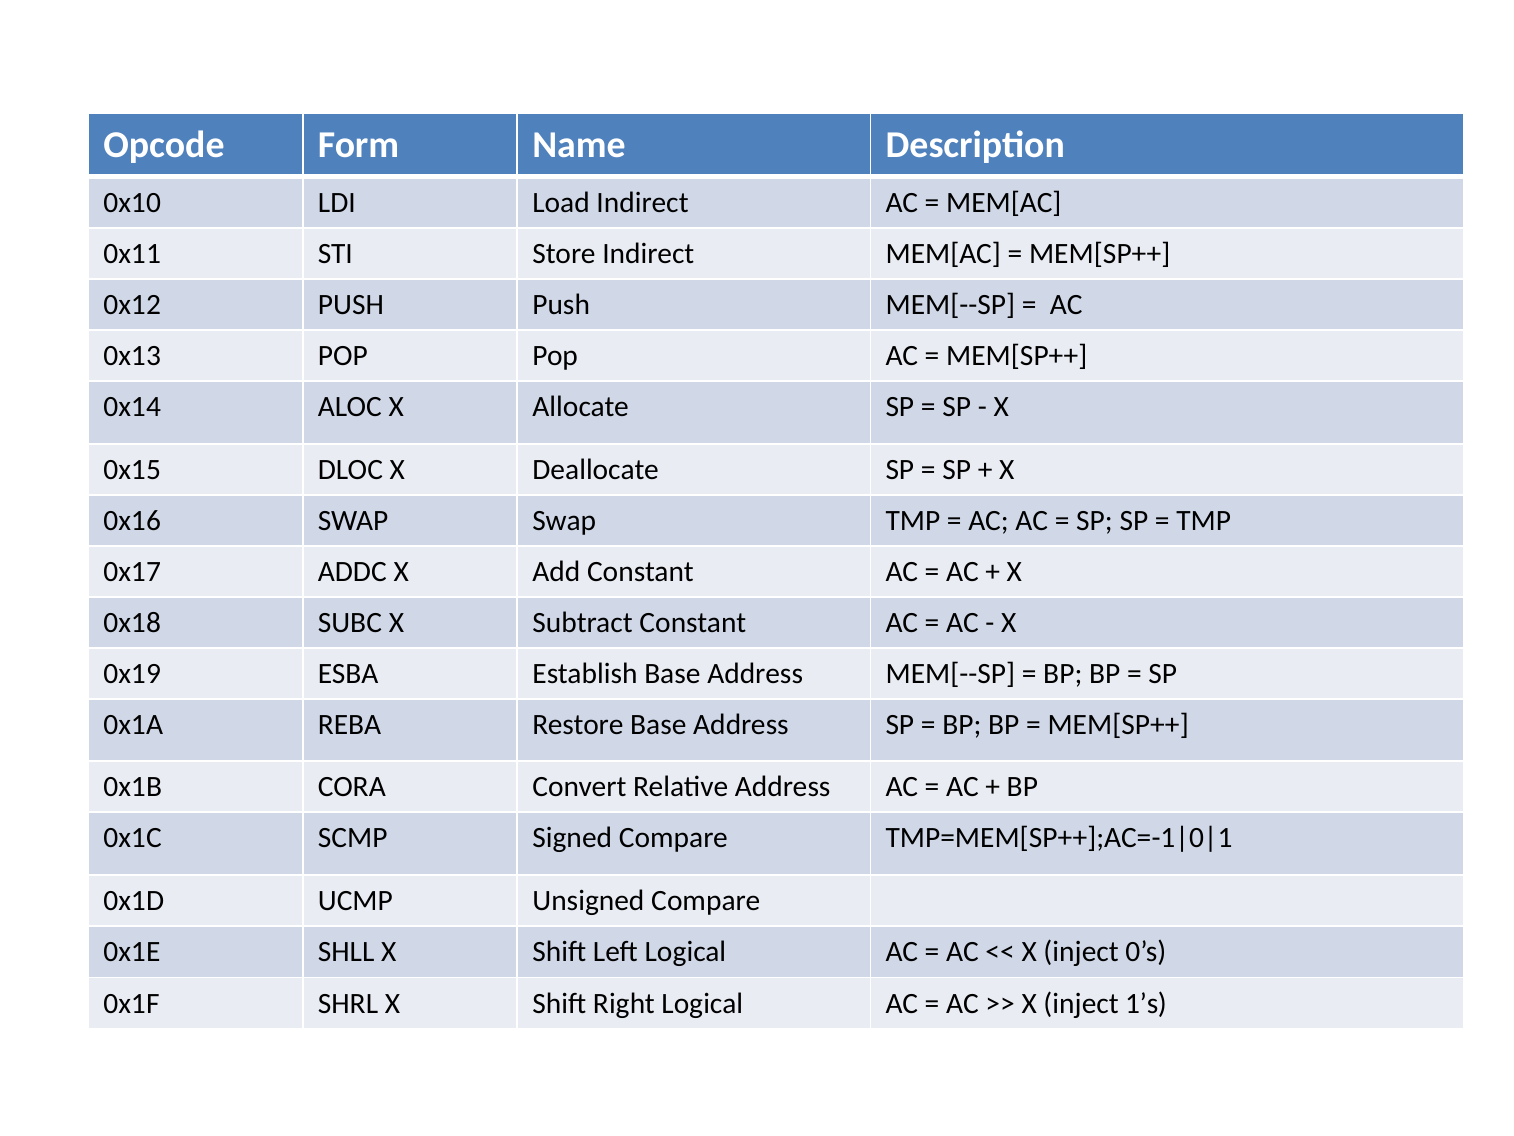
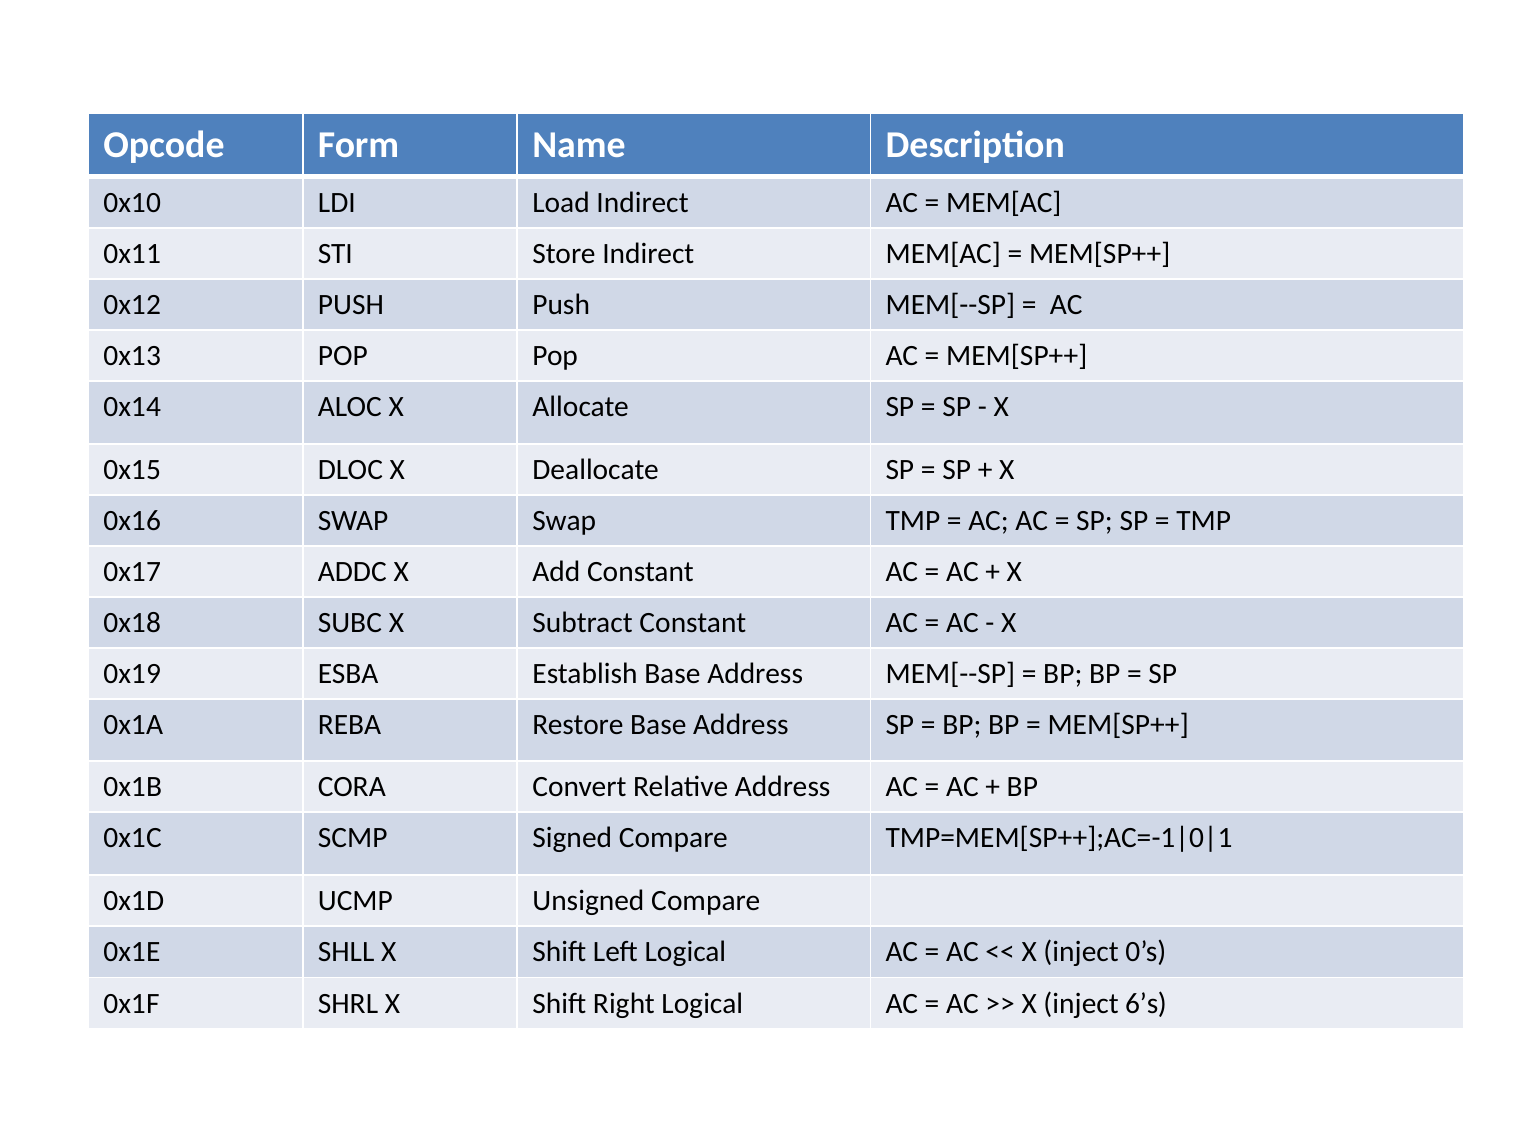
1’s: 1’s -> 6’s
